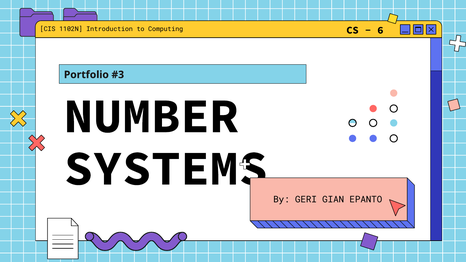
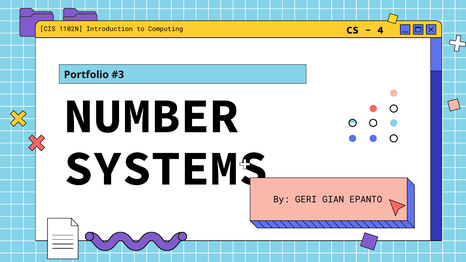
6: 6 -> 4
